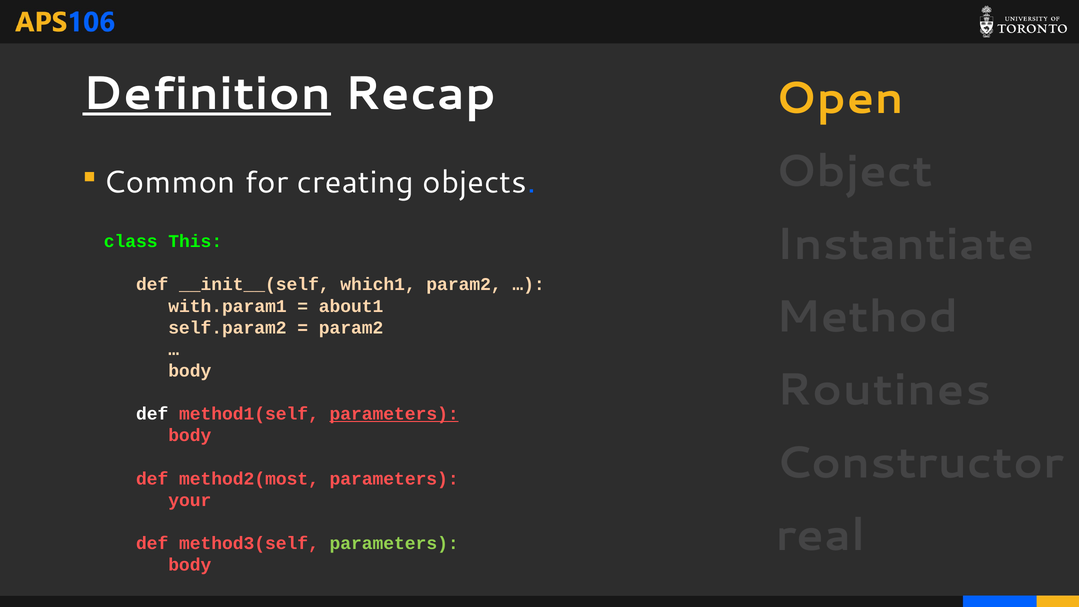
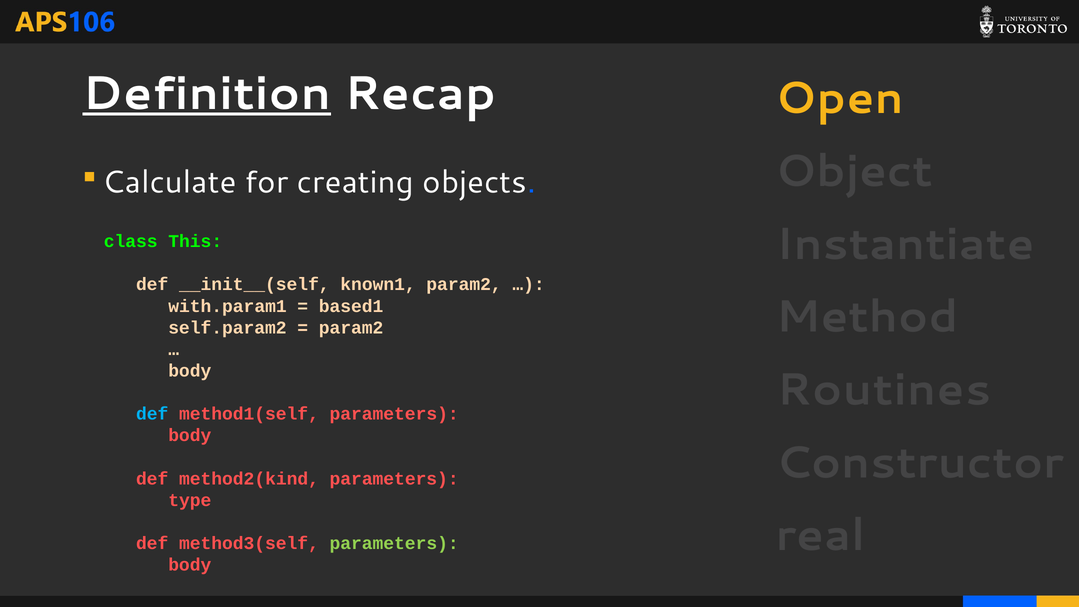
Common: Common -> Calculate
which1: which1 -> known1
about1: about1 -> based1
def at (152, 414) colour: white -> light blue
parameters at (394, 414) underline: present -> none
method2(most: method2(most -> method2(kind
your: your -> type
